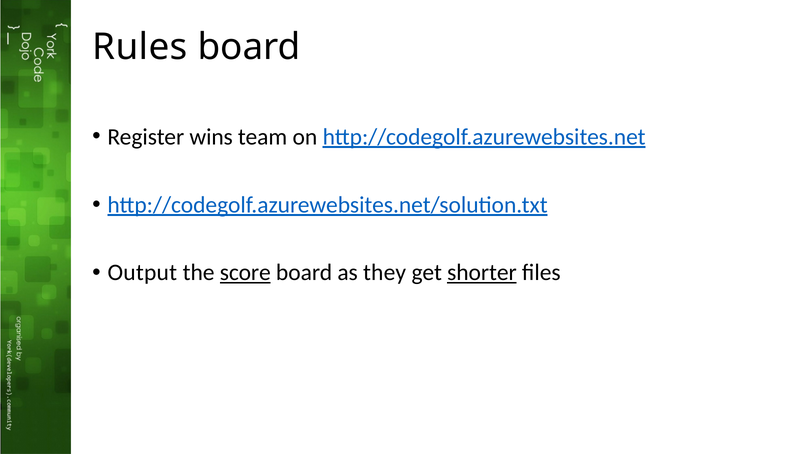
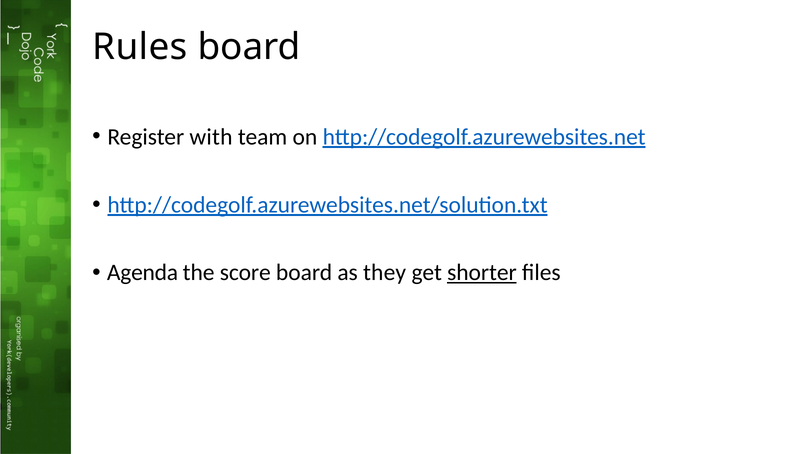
wins: wins -> with
Output: Output -> Agenda
score underline: present -> none
